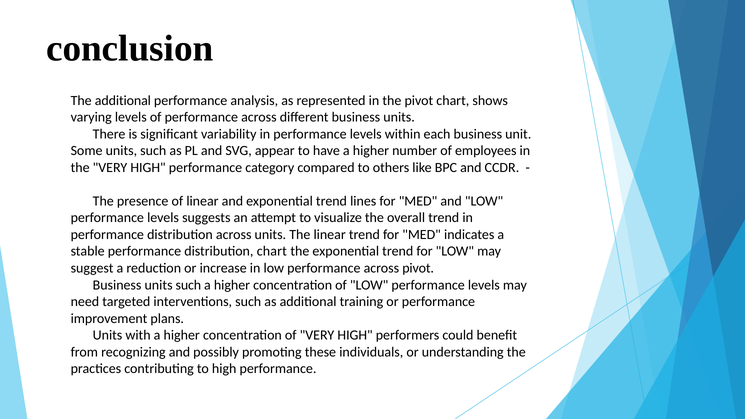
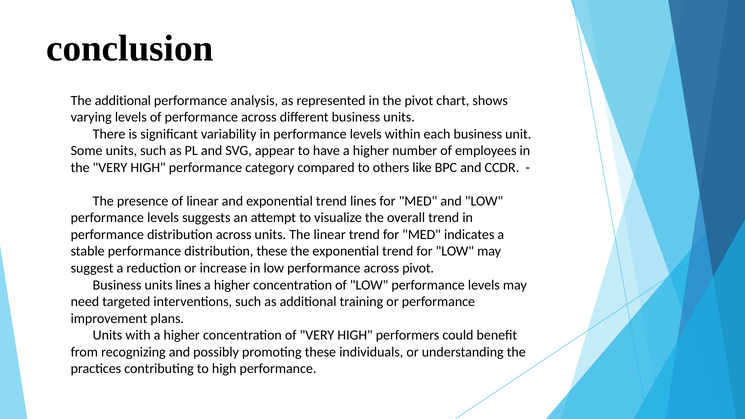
distribution chart: chart -> these
Business units such: such -> lines
